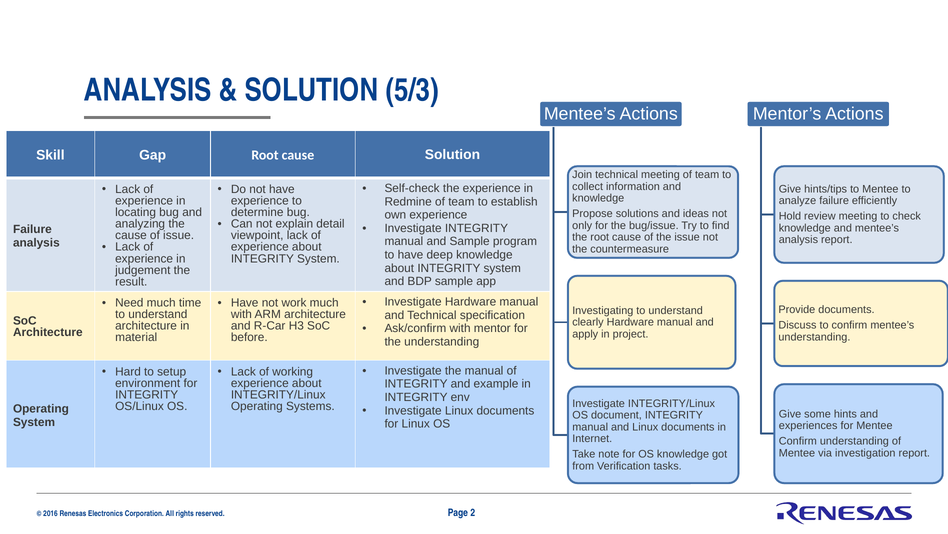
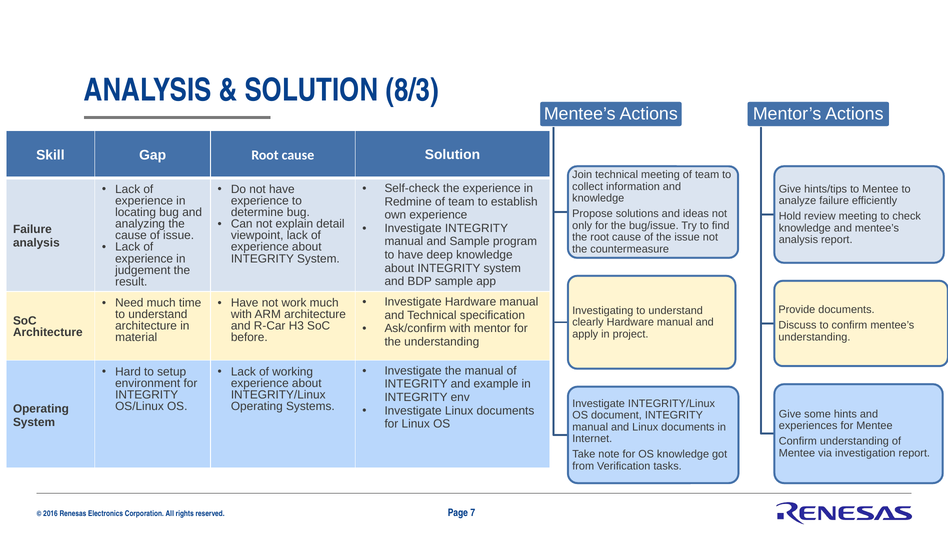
5/3: 5/3 -> 8/3
2: 2 -> 7
